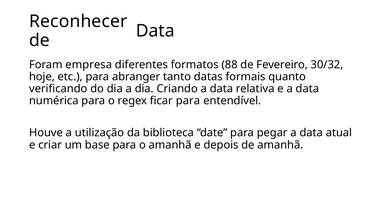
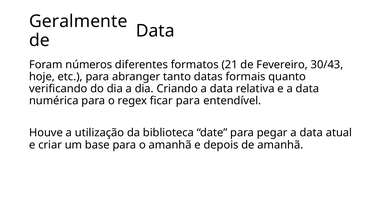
Reconhecer: Reconhecer -> Geralmente
empresa: empresa -> números
88: 88 -> 21
30/32: 30/32 -> 30/43
